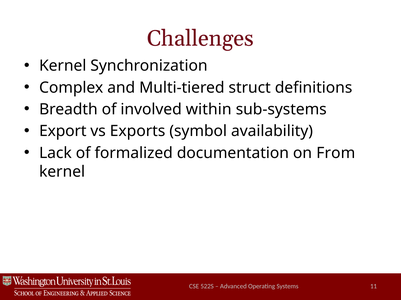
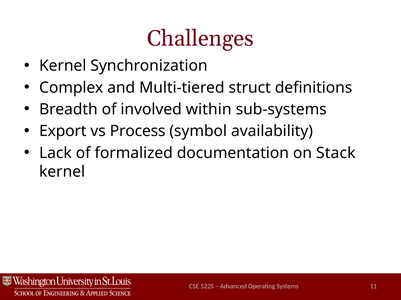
Exports: Exports -> Process
From: From -> Stack
